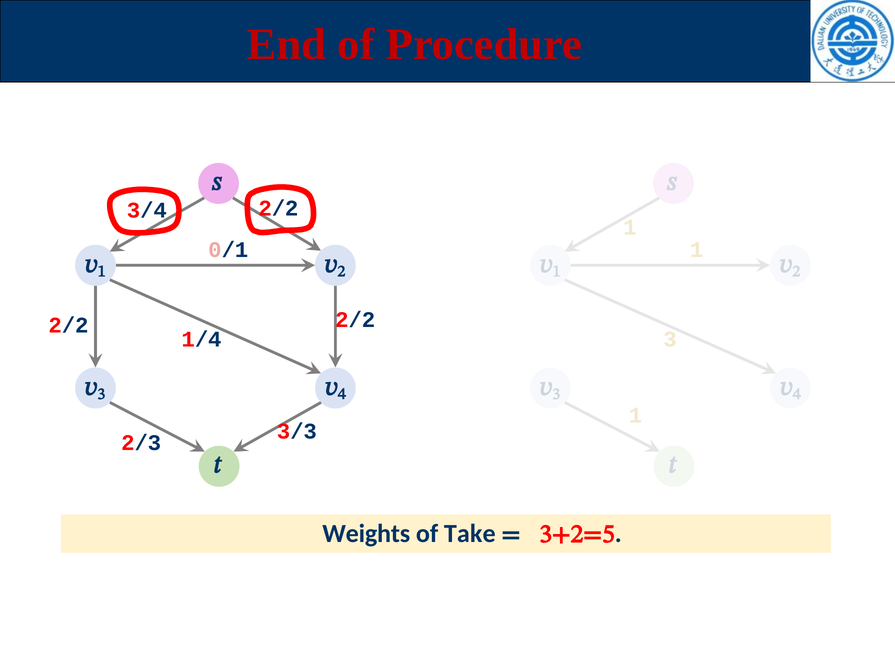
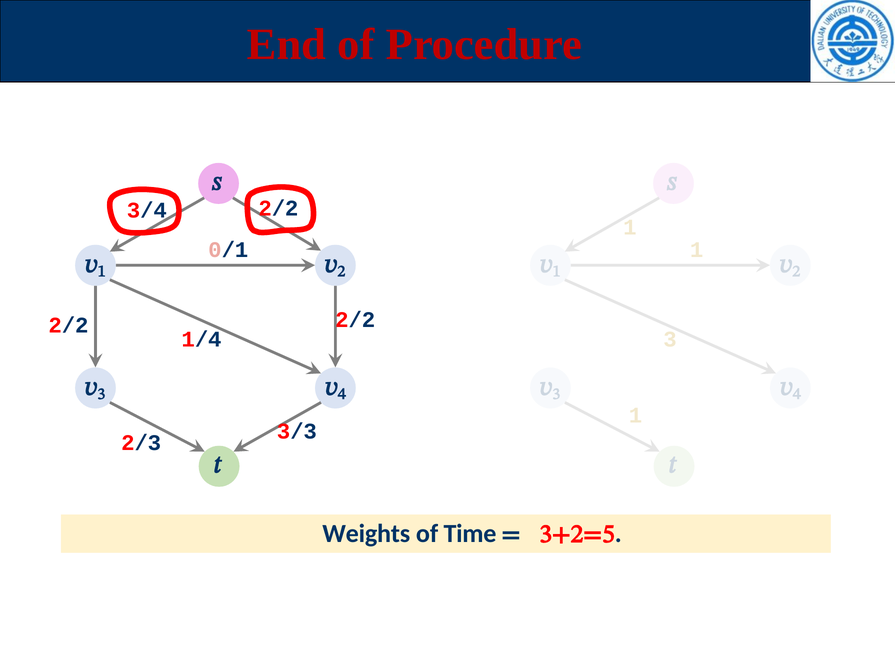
Take: Take -> Time
